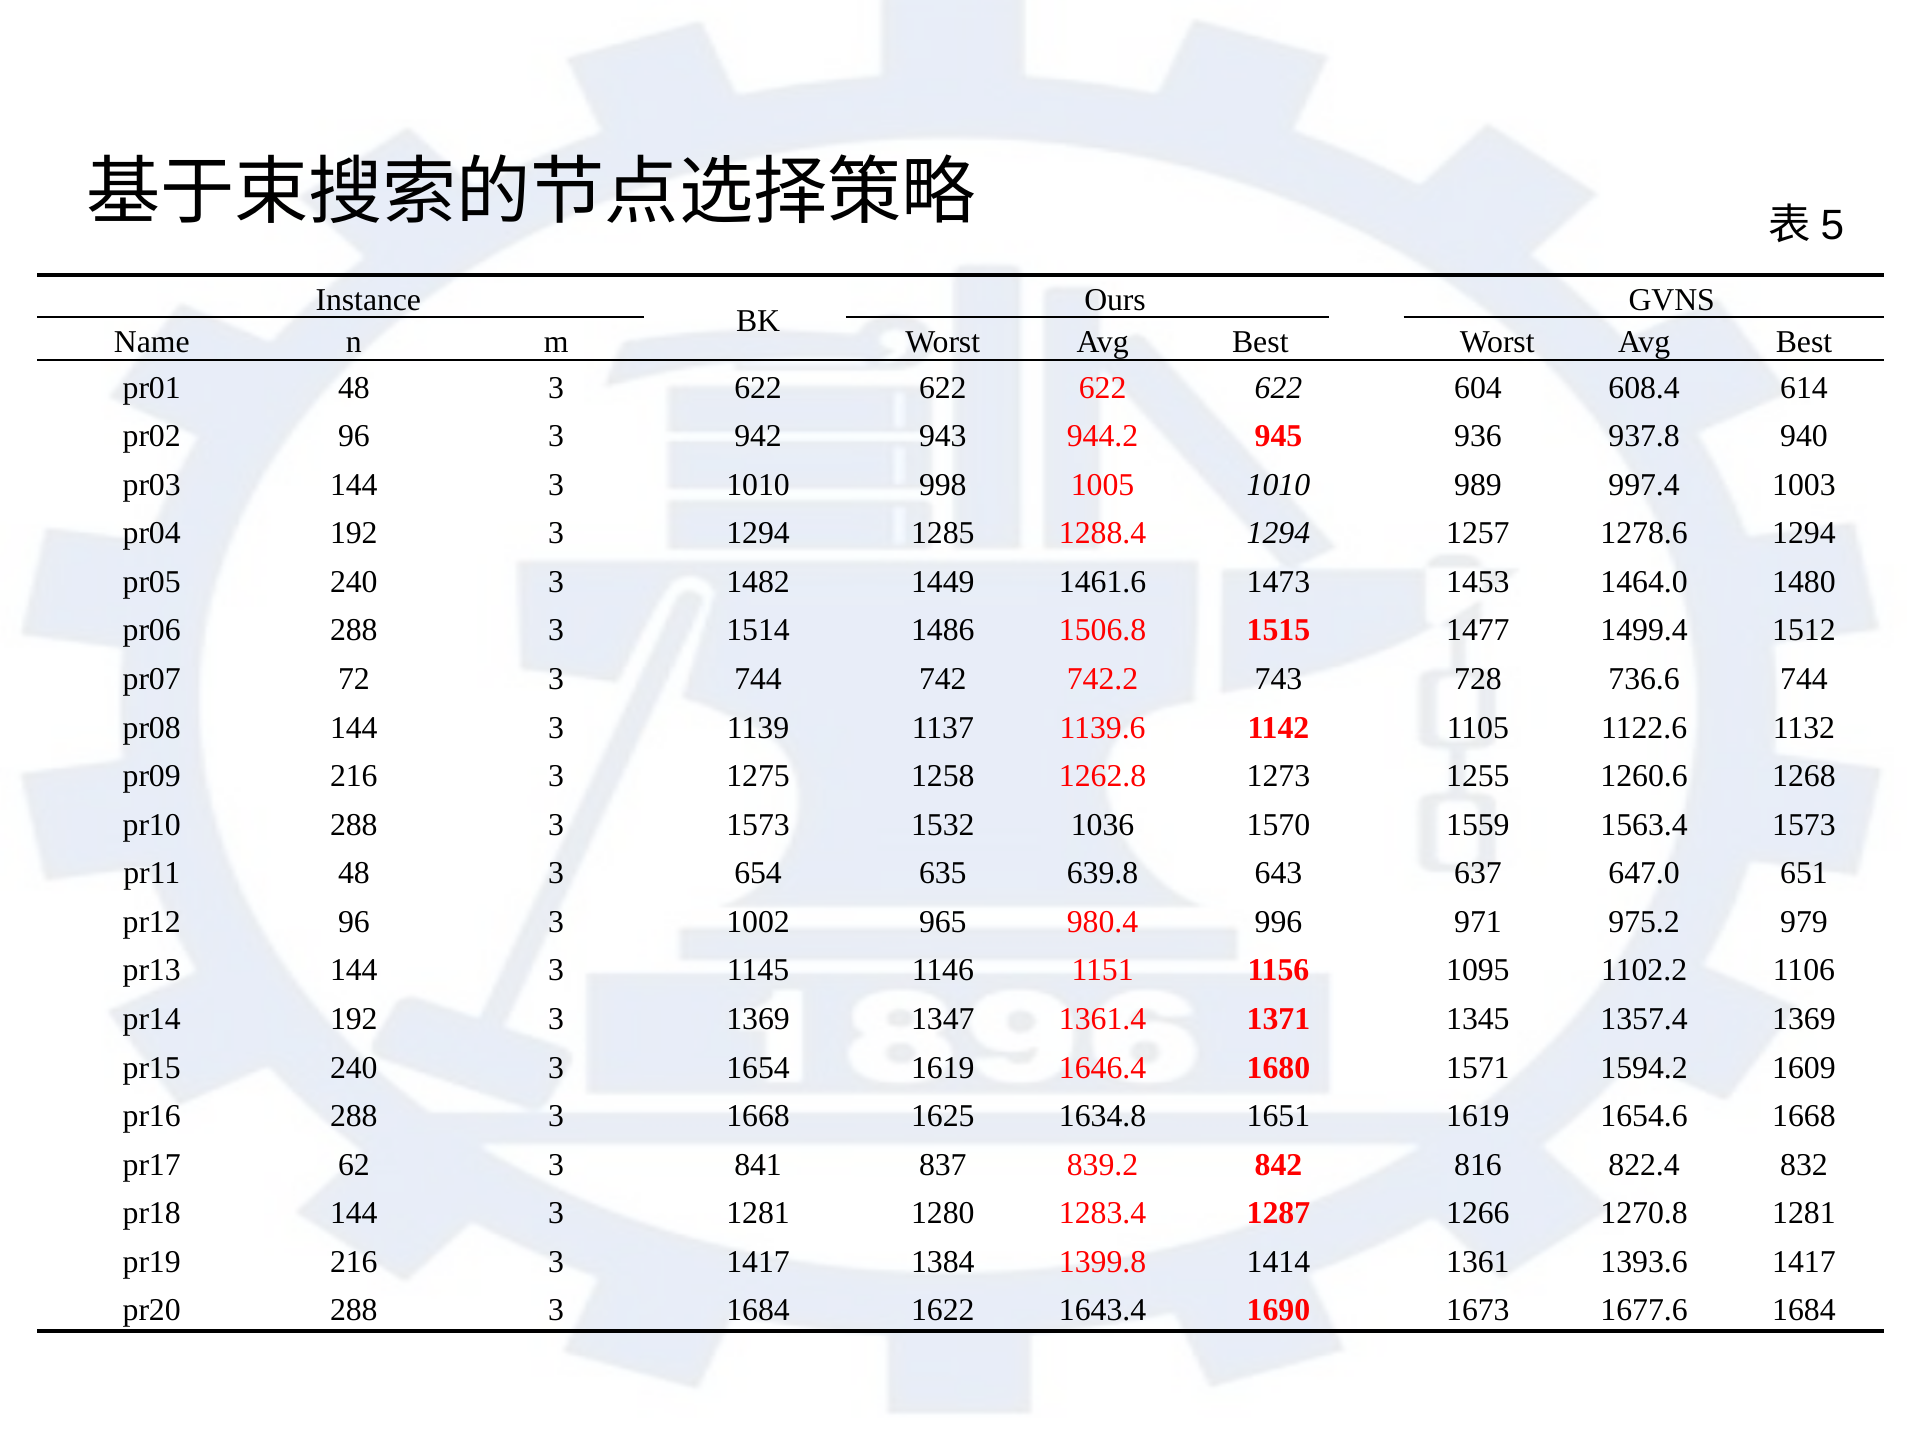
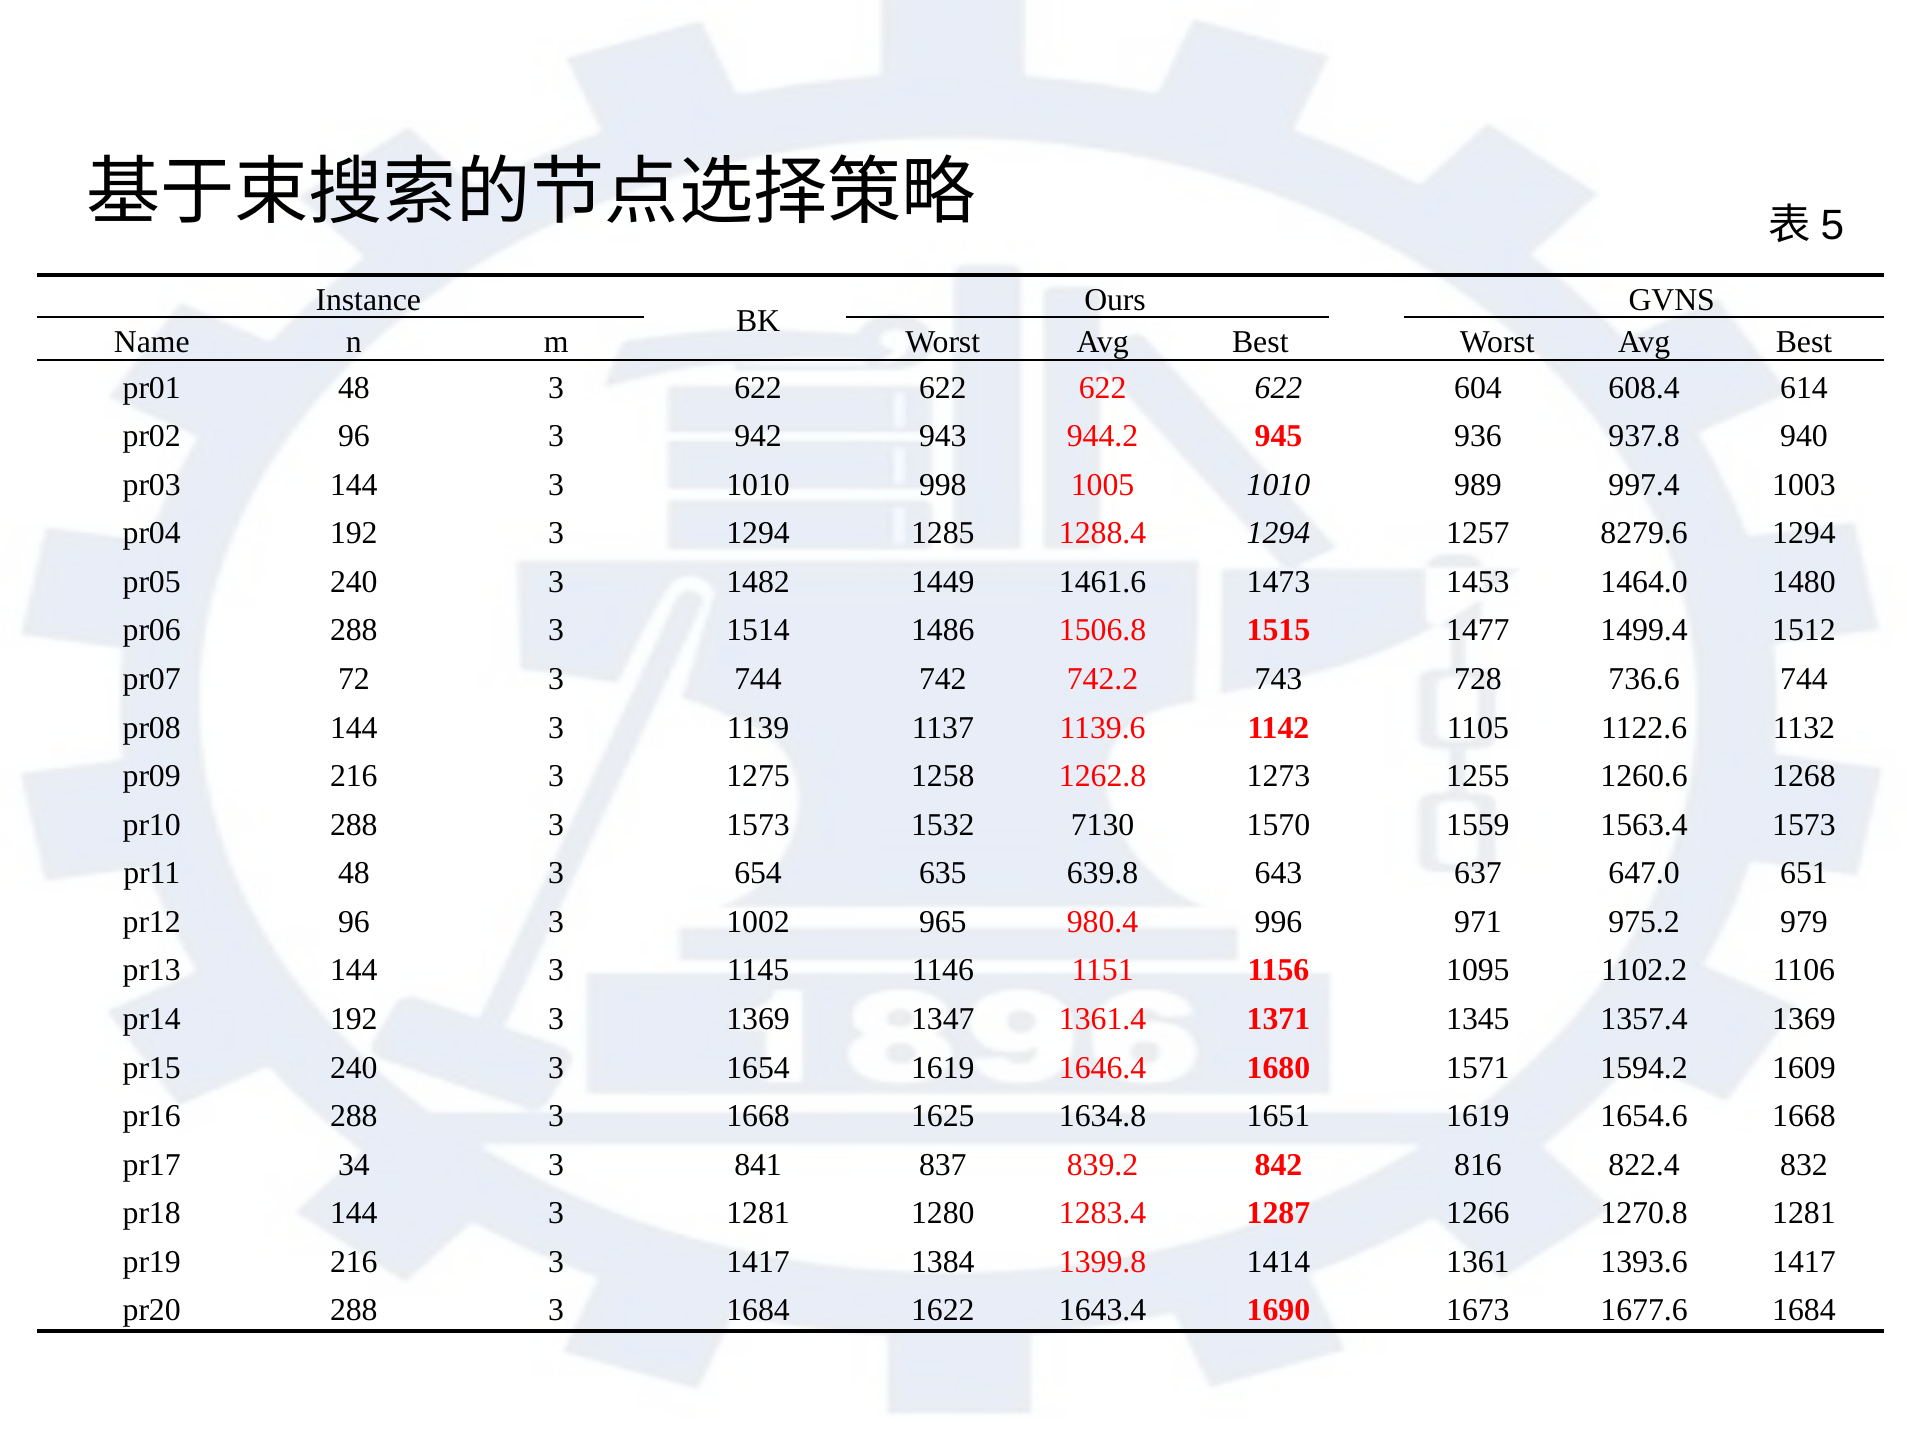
1278.6: 1278.6 -> 8279.6
1036: 1036 -> 7130
62: 62 -> 34
